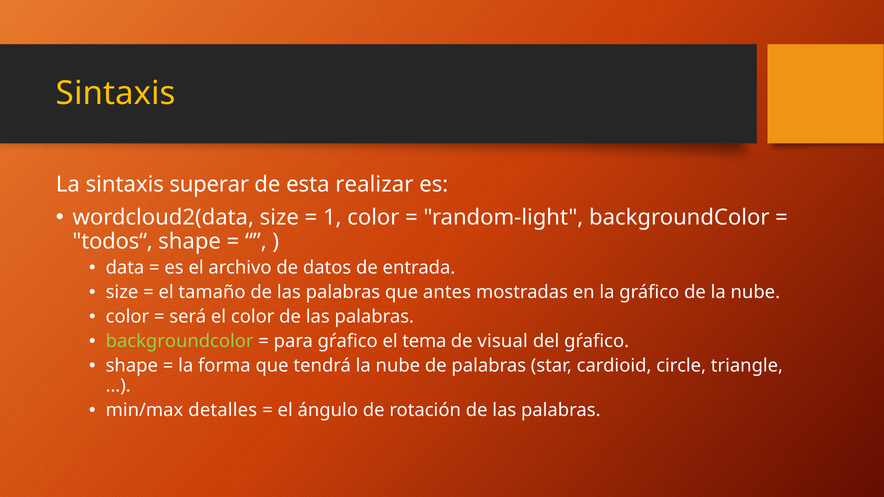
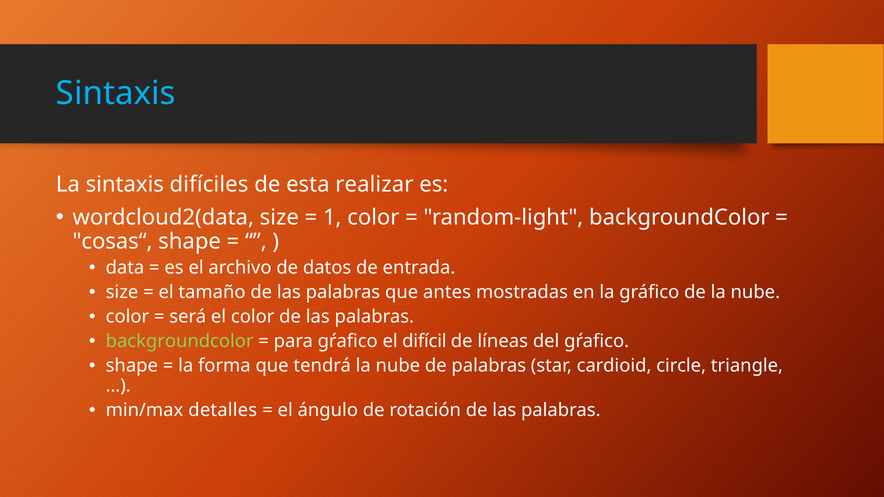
Sintaxis at (116, 94) colour: yellow -> light blue
superar: superar -> difíciles
todos“: todos“ -> cosas“
tema: tema -> difícil
visual: visual -> líneas
